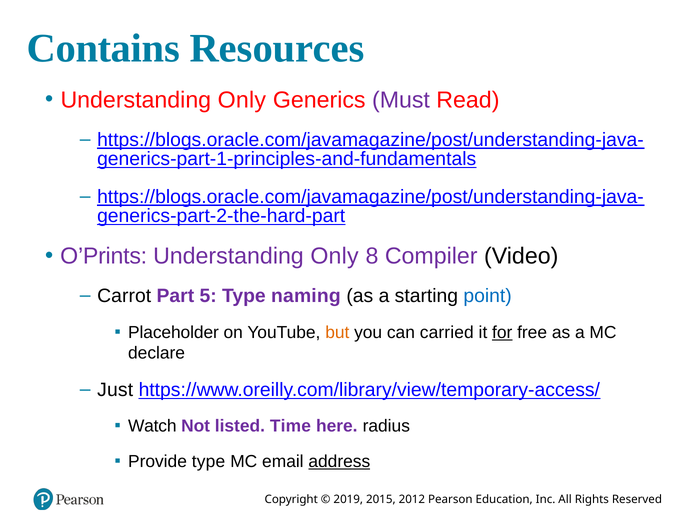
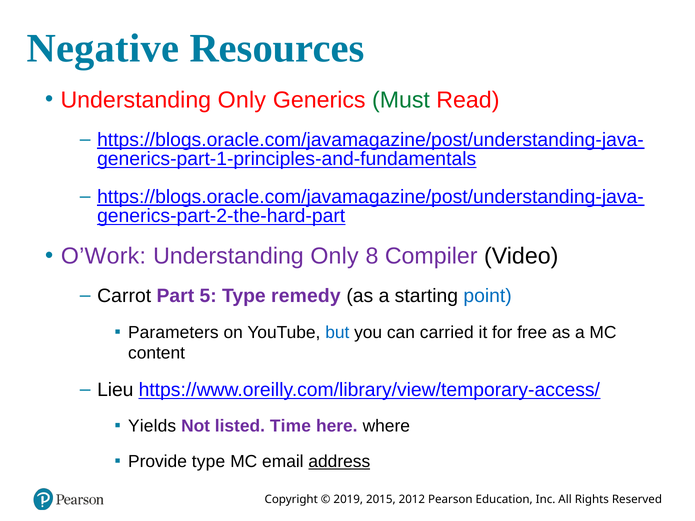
Contains: Contains -> Negative
Must colour: purple -> green
O’Prints: O’Prints -> O’Work
naming: naming -> remedy
Placeholder: Placeholder -> Parameters
but colour: orange -> blue
for underline: present -> none
declare: declare -> content
Just: Just -> Lieu
Watch: Watch -> Yields
radius: radius -> where
